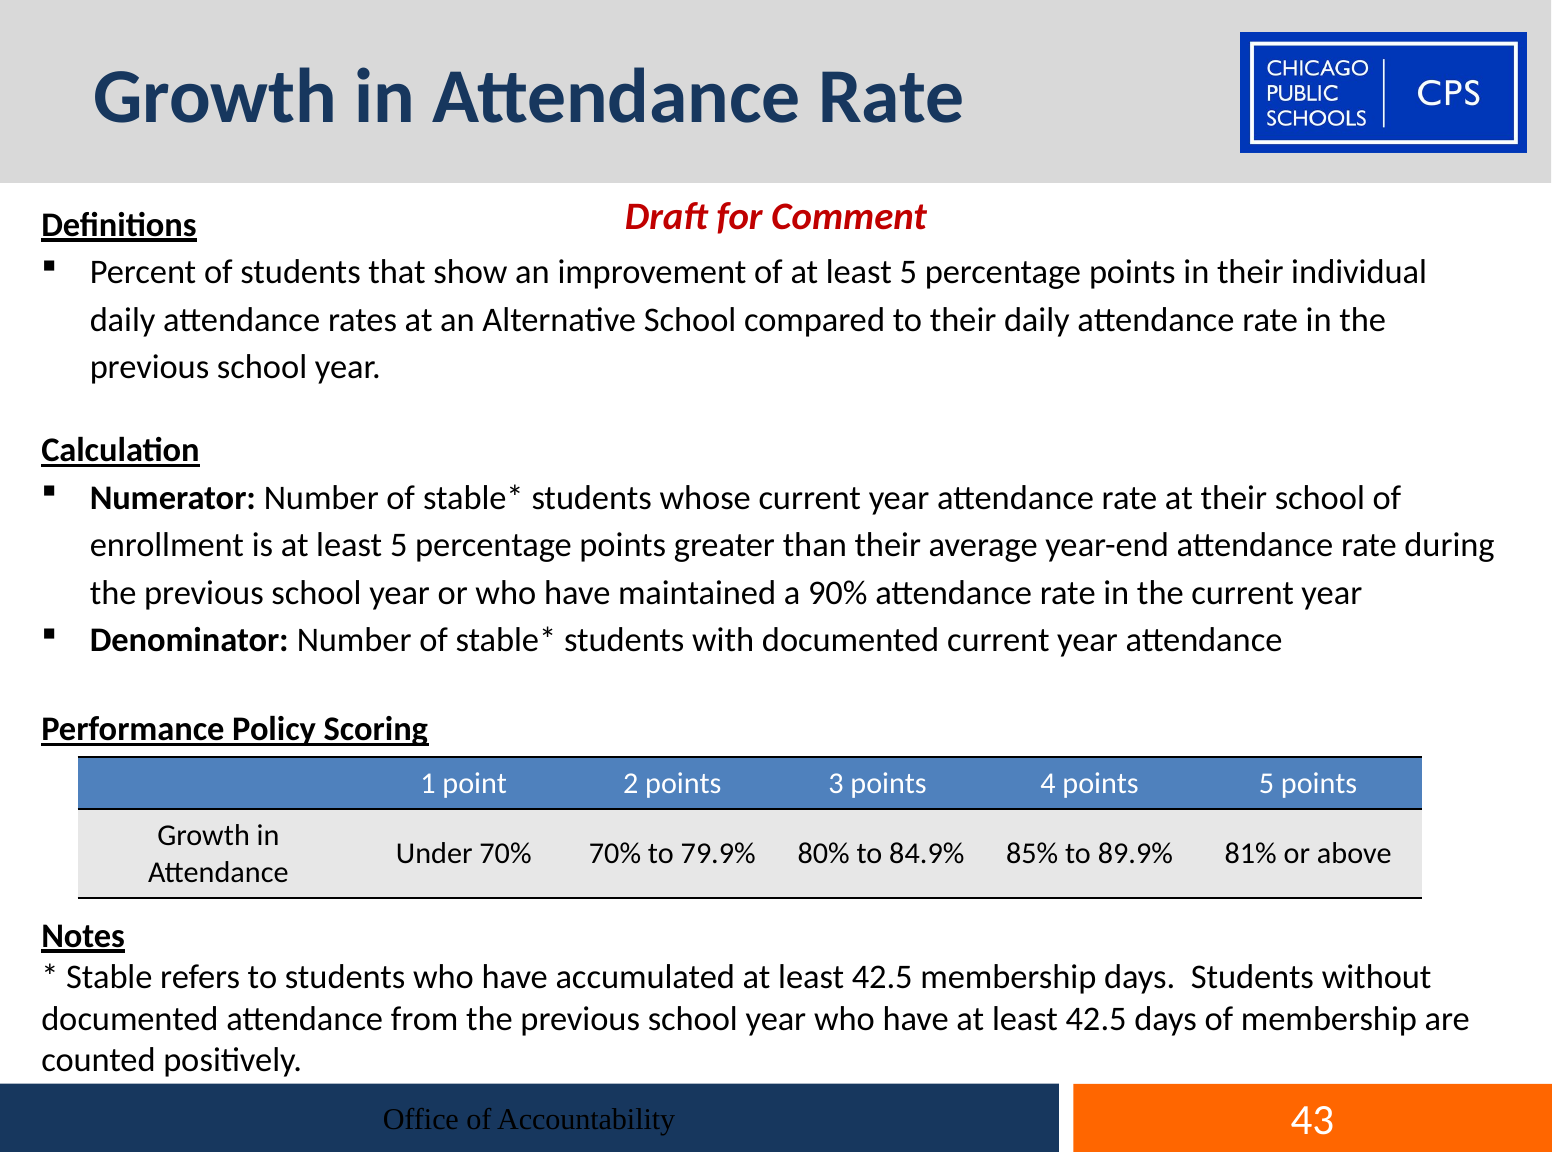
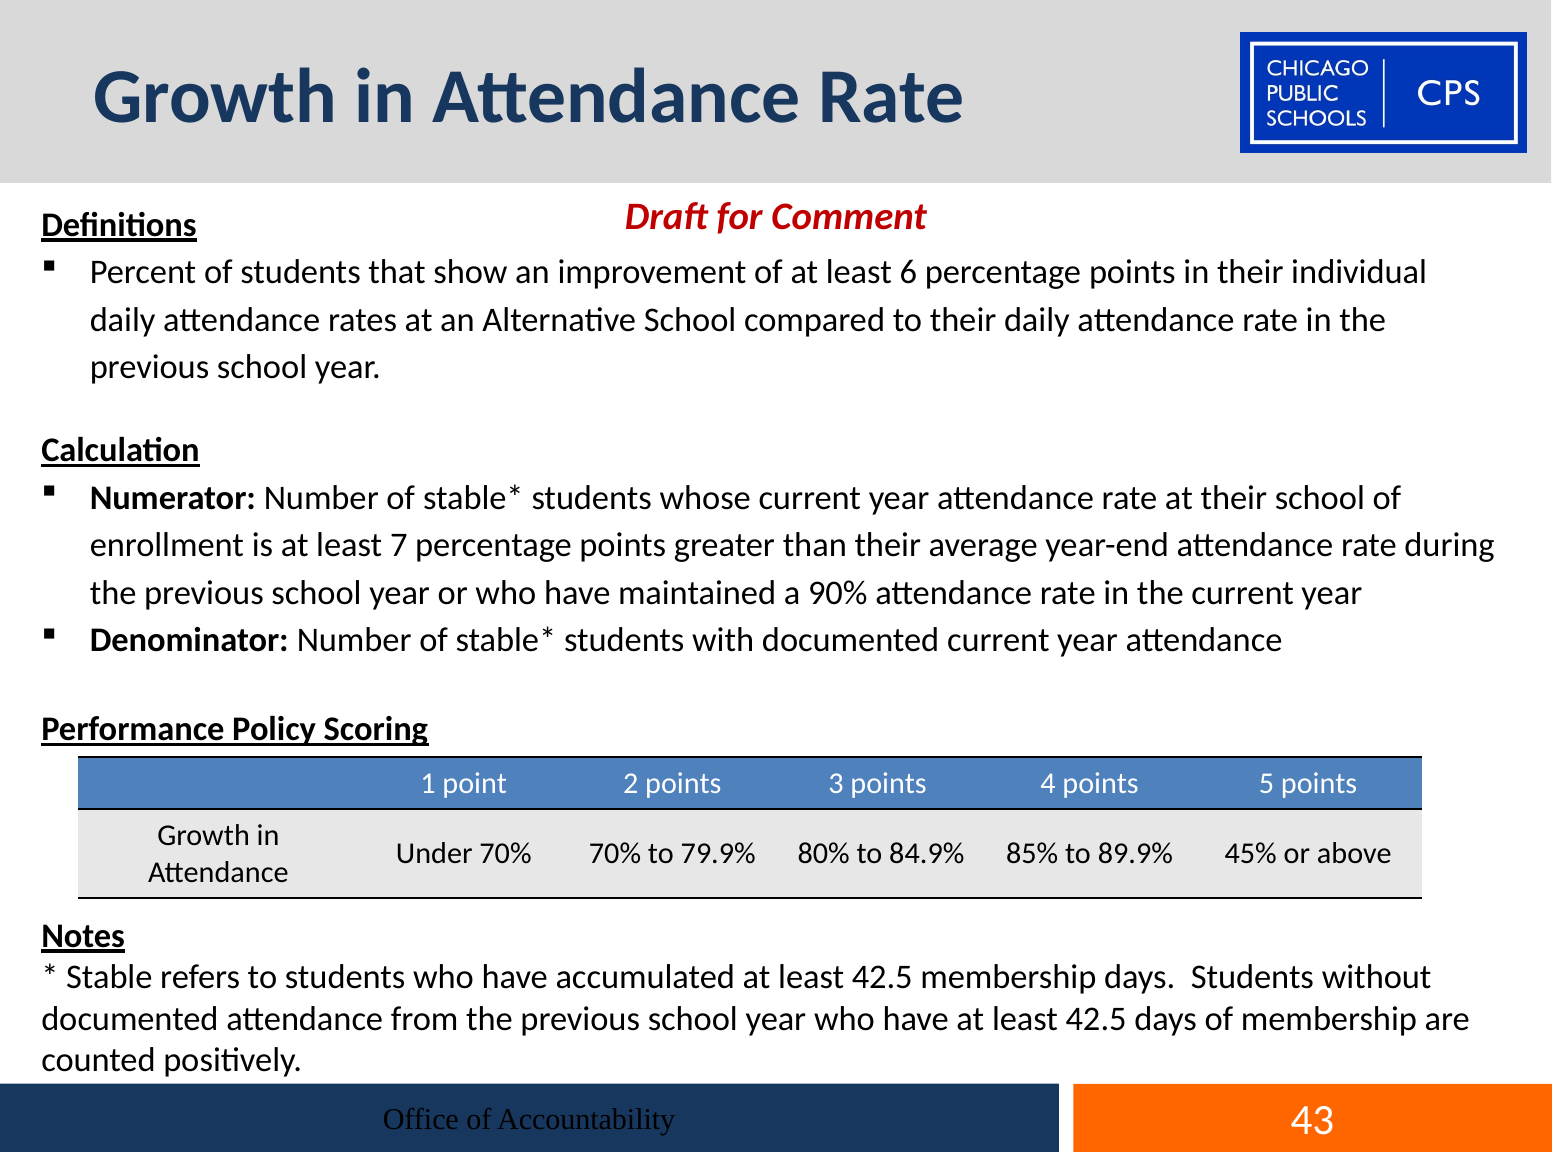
of at least 5: 5 -> 6
is at least 5: 5 -> 7
81%: 81% -> 45%
